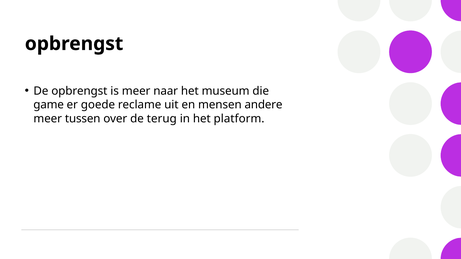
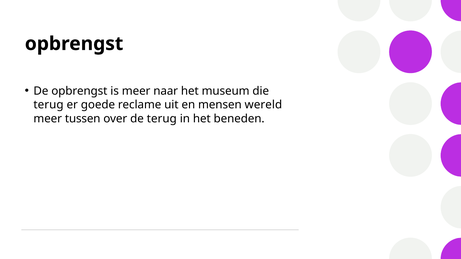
game at (49, 105): game -> terug
andere: andere -> wereld
platform: platform -> beneden
